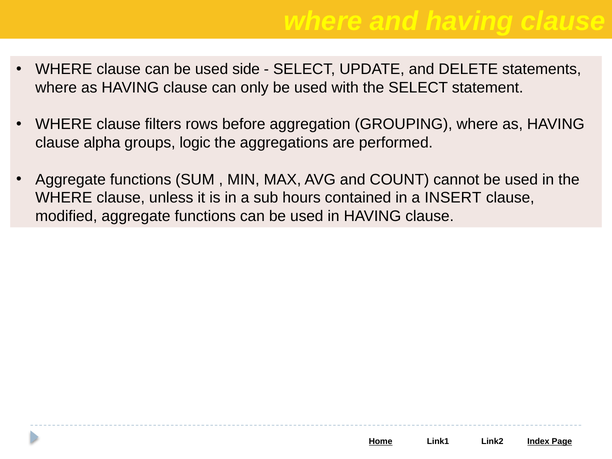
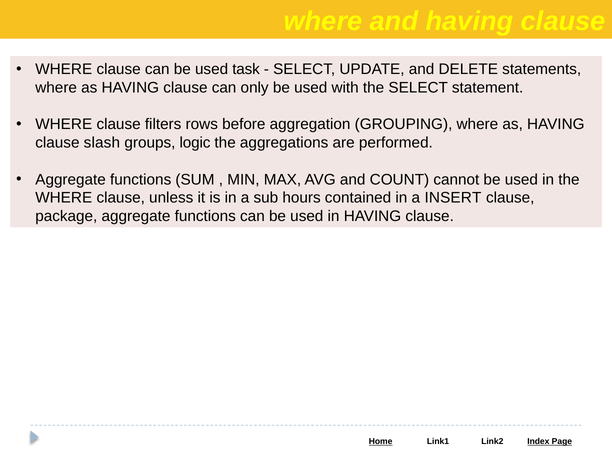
side: side -> task
alpha: alpha -> slash
modified: modified -> package
